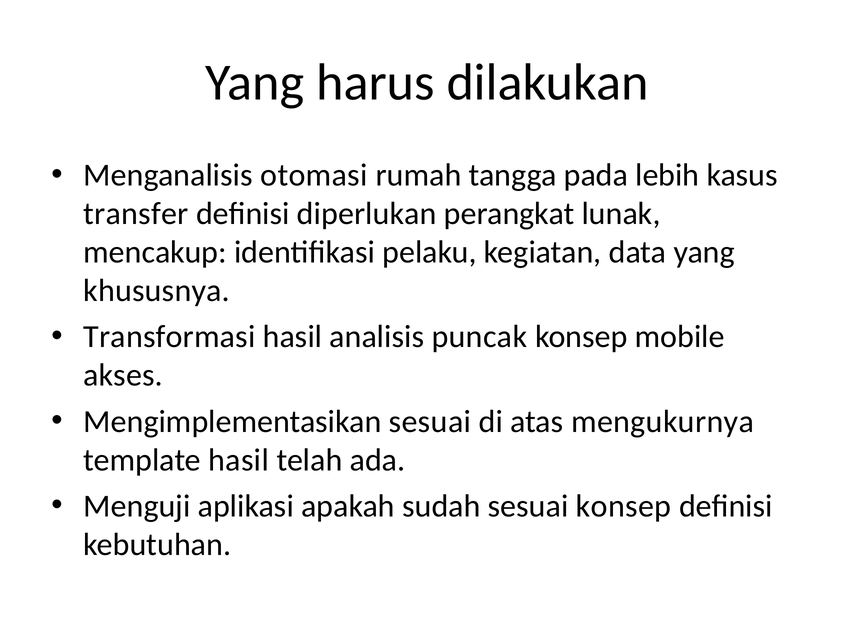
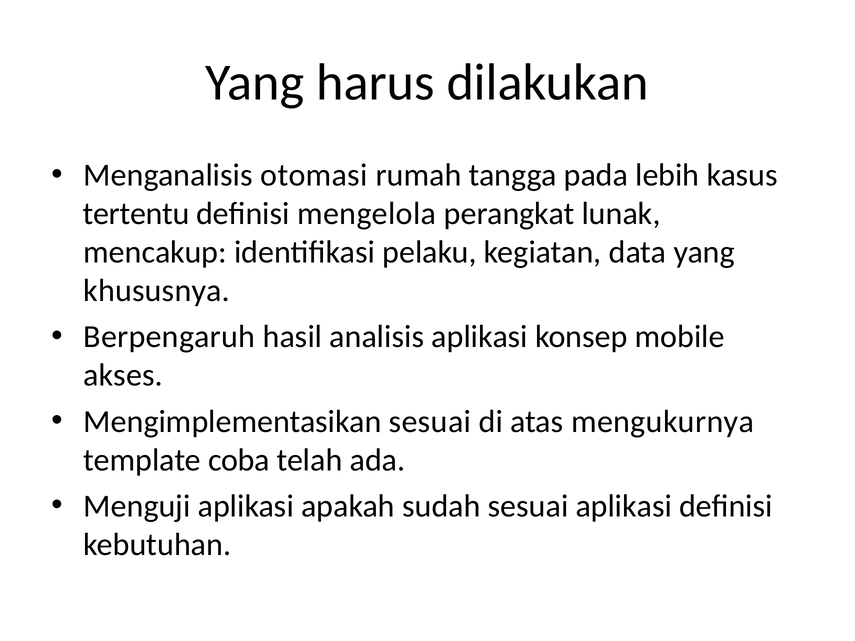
transfer: transfer -> tertentu
diperlukan: diperlukan -> mengelola
Transformasi: Transformasi -> Berpengaruh
analisis puncak: puncak -> aplikasi
template hasil: hasil -> coba
sesuai konsep: konsep -> aplikasi
